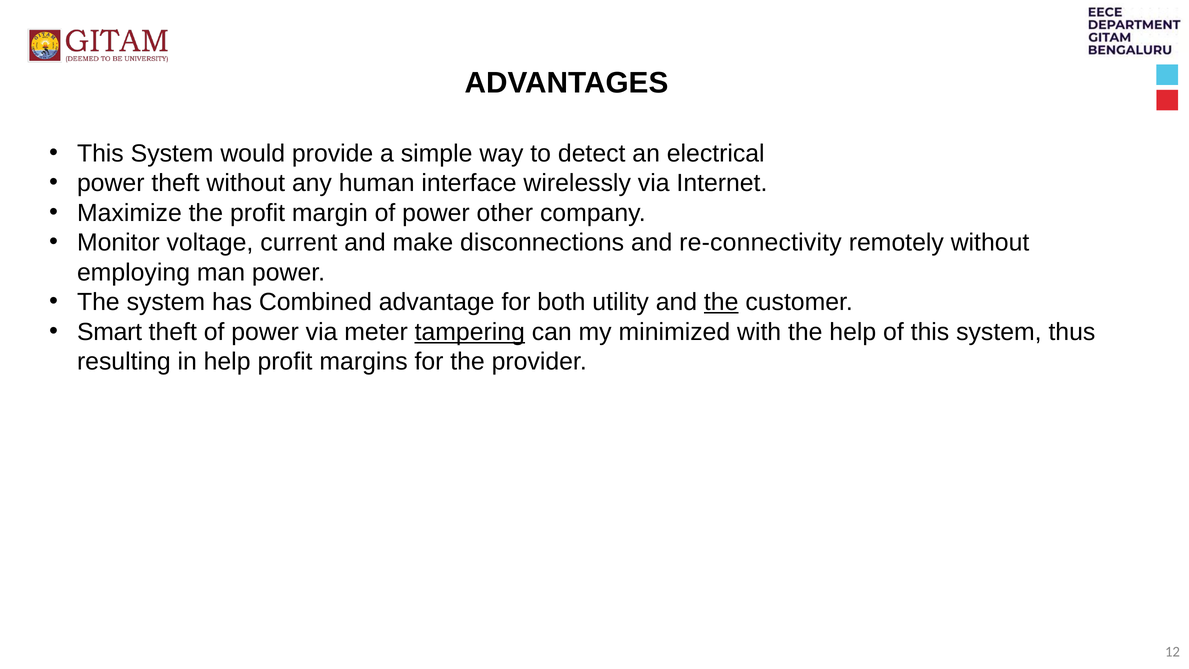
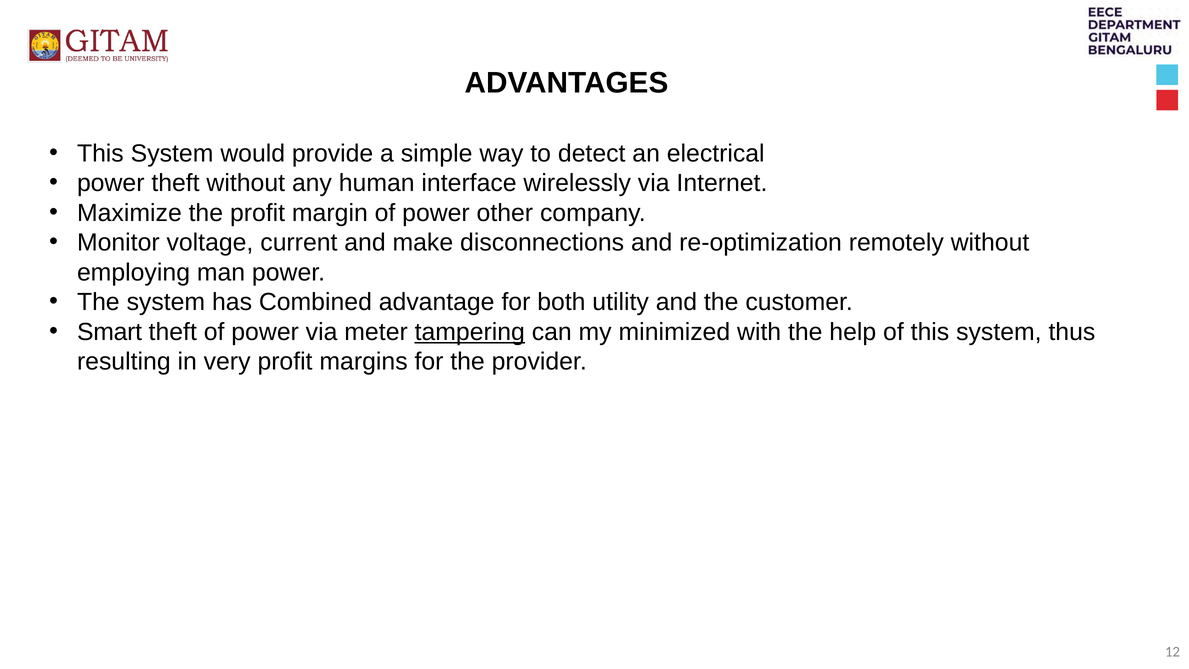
re-connectivity: re-connectivity -> re-optimization
the at (721, 302) underline: present -> none
in help: help -> very
